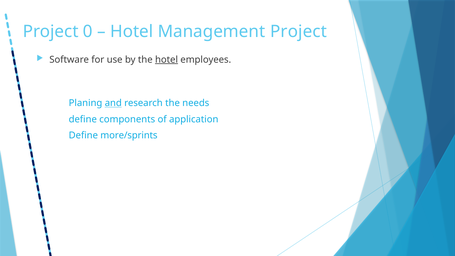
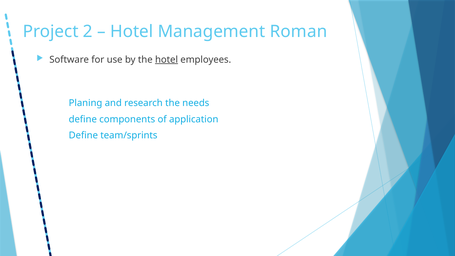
0: 0 -> 2
Management Project: Project -> Roman
and underline: present -> none
more/sprints: more/sprints -> team/sprints
